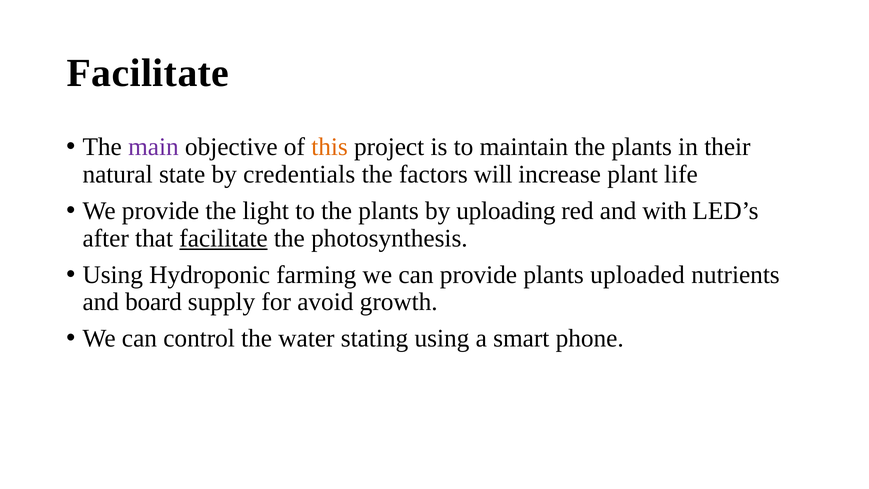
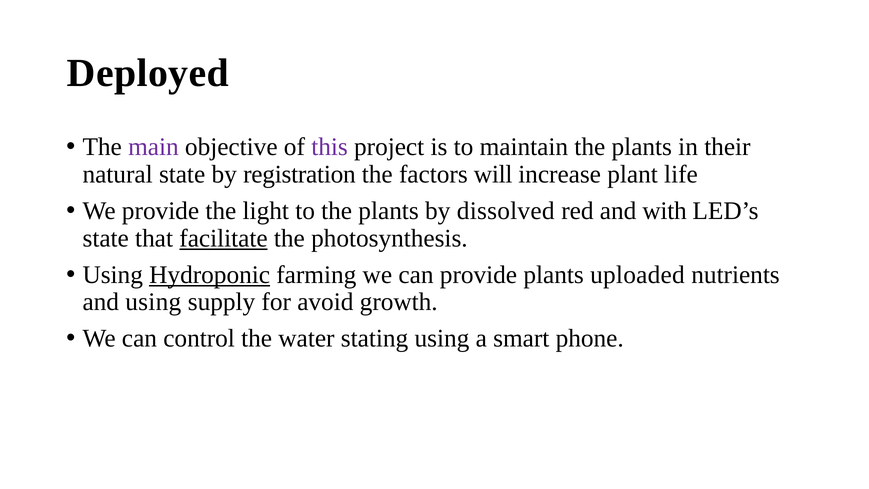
Facilitate at (148, 73): Facilitate -> Deployed
this colour: orange -> purple
credentials: credentials -> registration
uploading: uploading -> dissolved
after at (106, 238): after -> state
Hydroponic underline: none -> present
and board: board -> using
